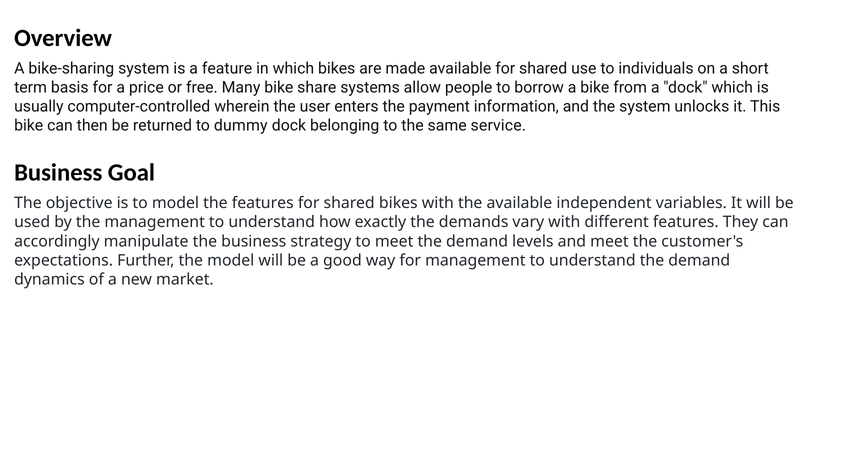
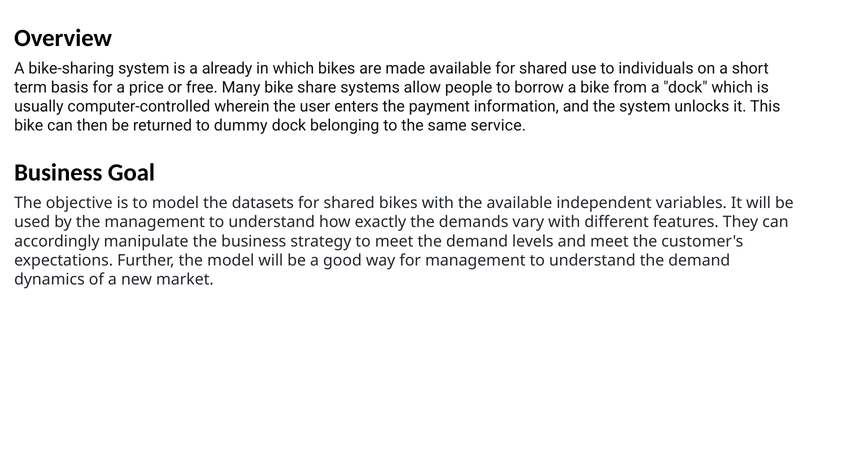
feature: feature -> already
the features: features -> datasets
